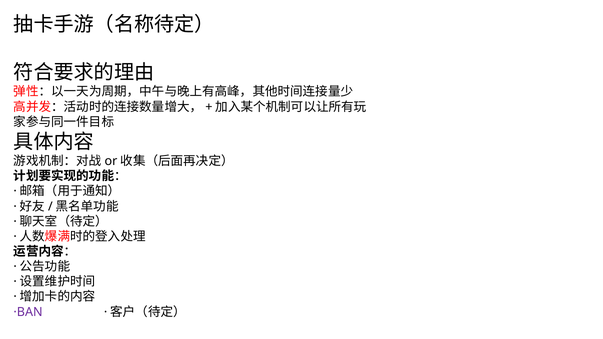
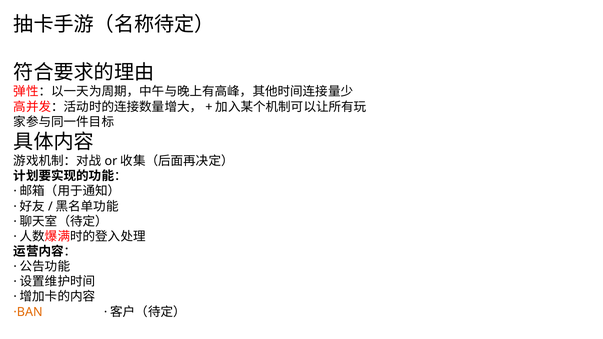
·BAN colour: purple -> orange
